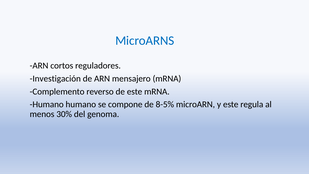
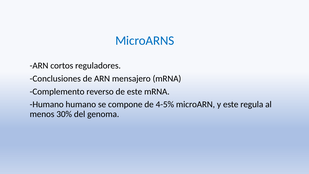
Investigación: Investigación -> Conclusiones
8-5%: 8-5% -> 4-5%
